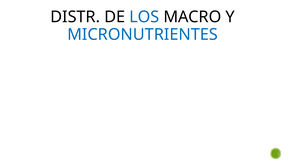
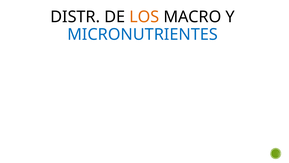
LOS colour: blue -> orange
